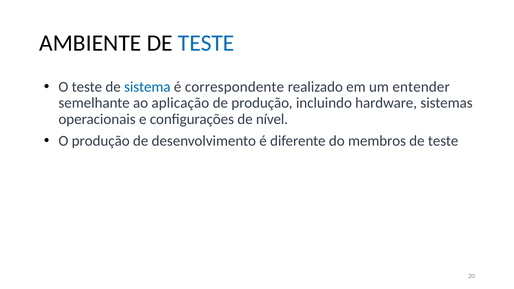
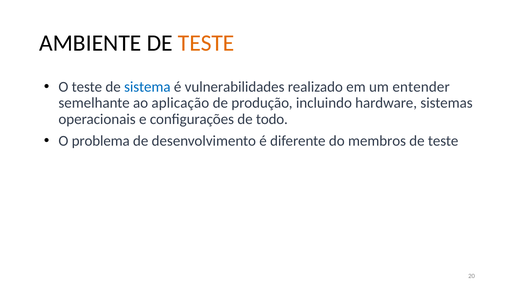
TESTE at (206, 43) colour: blue -> orange
correspondente: correspondente -> vulnerabilidades
nível: nível -> todo
O produção: produção -> problema
